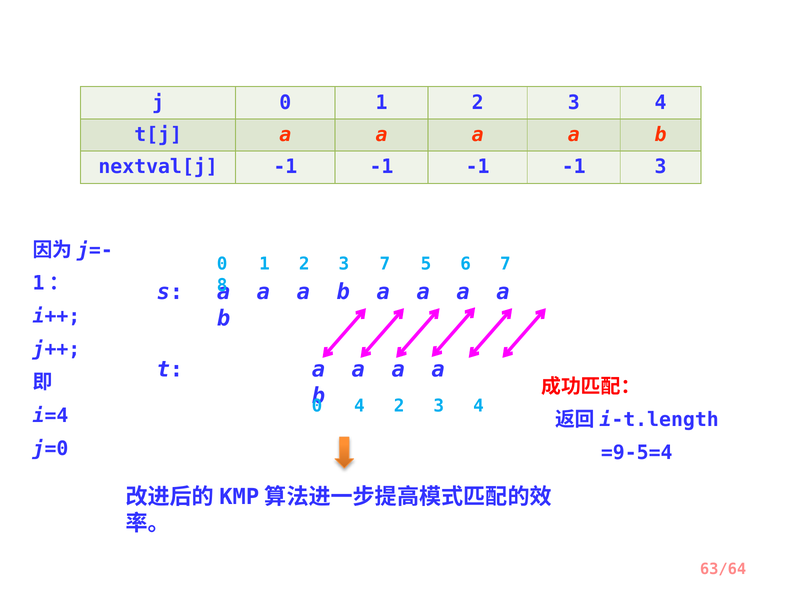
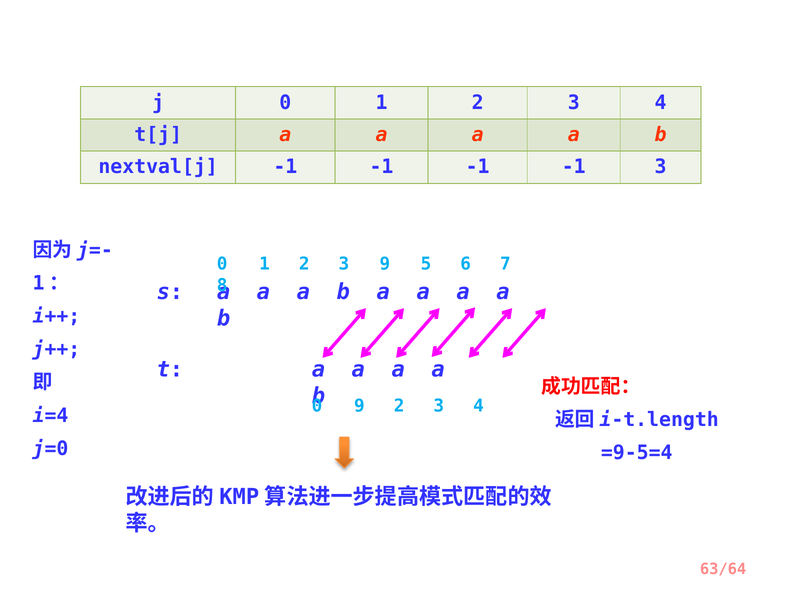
3 7: 7 -> 9
4 at (359, 405): 4 -> 9
